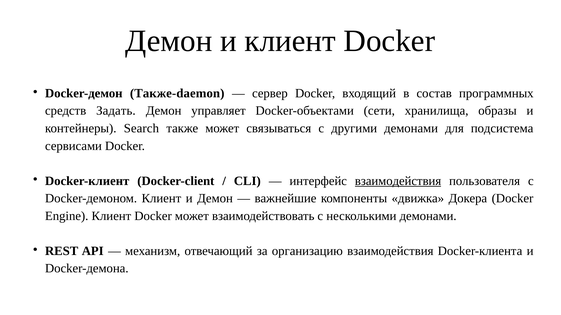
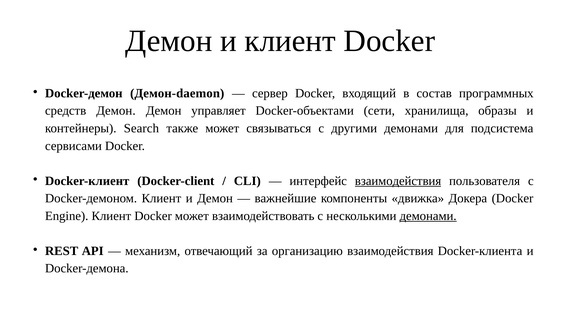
Также-daemon: Также-daemon -> Демон-daemon
средств Задать: Задать -> Демон
демонами at (428, 216) underline: none -> present
